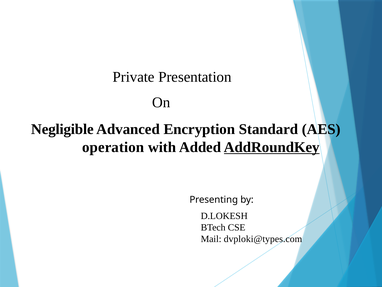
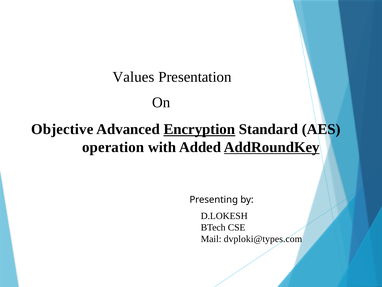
Private: Private -> Values
Negligible: Negligible -> Objective
Encryption underline: none -> present
